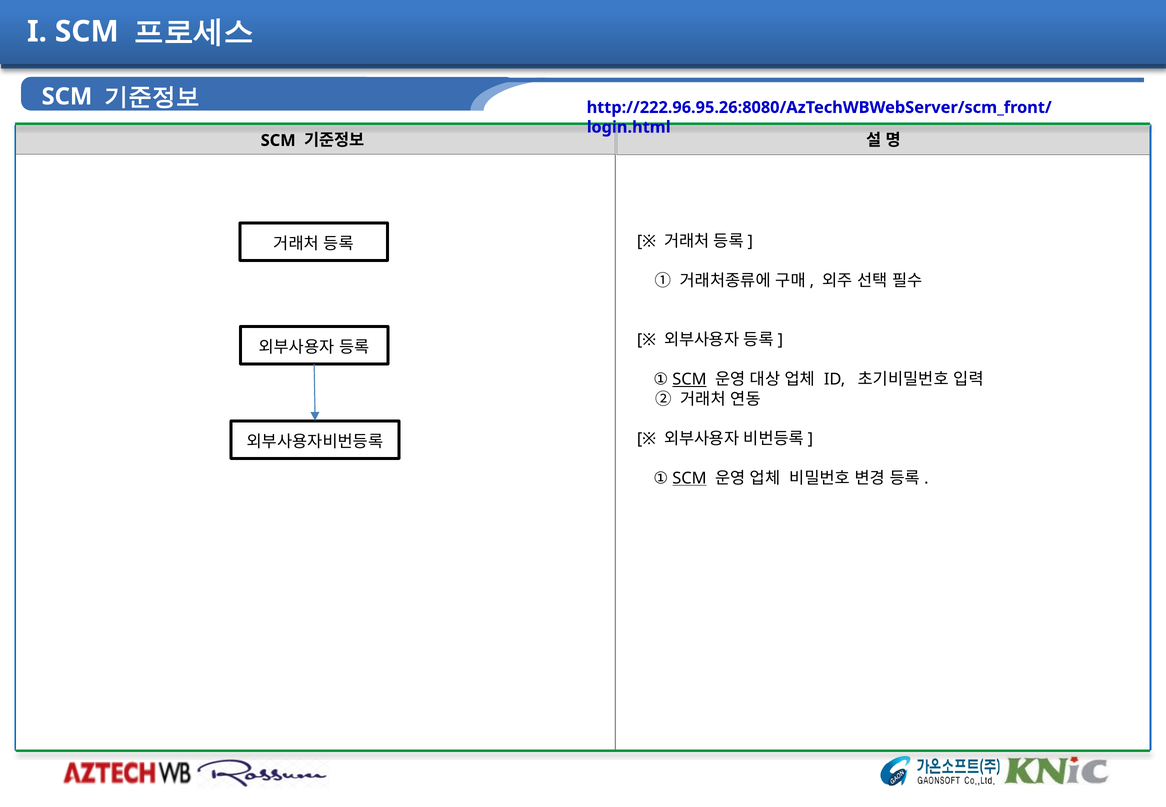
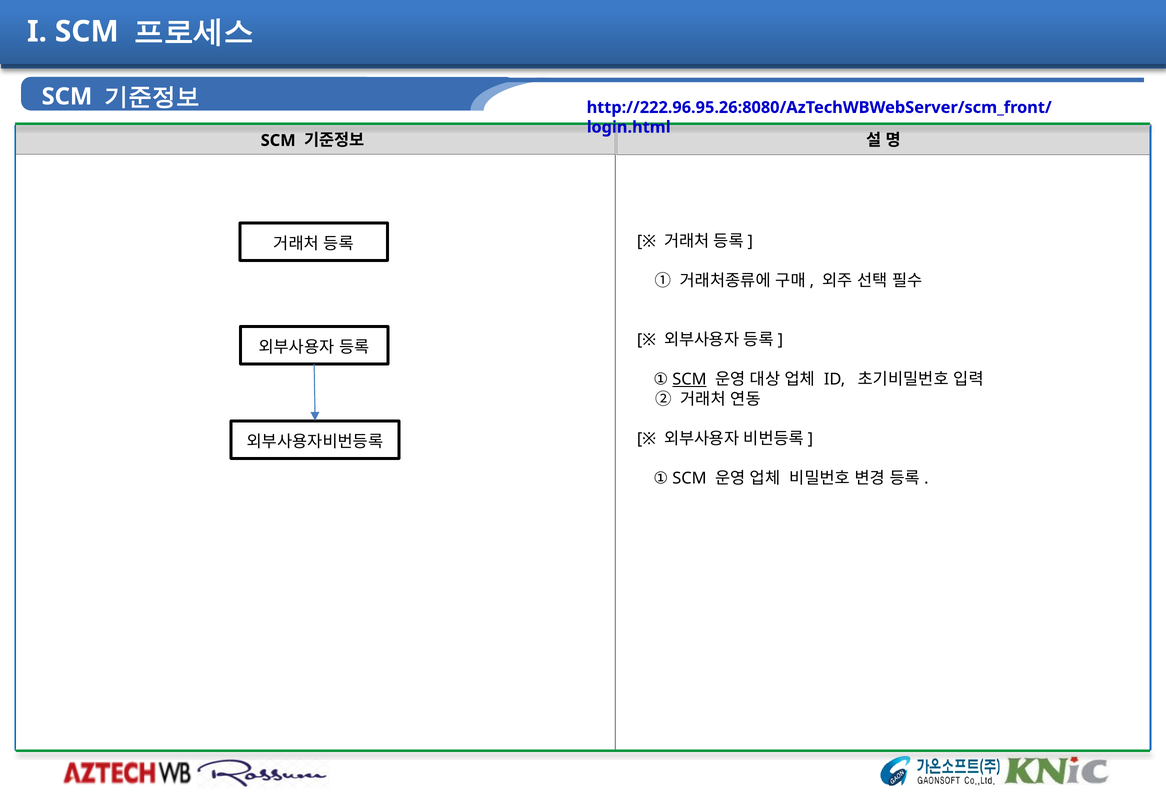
SCM at (689, 478) underline: present -> none
